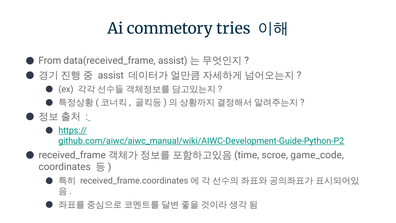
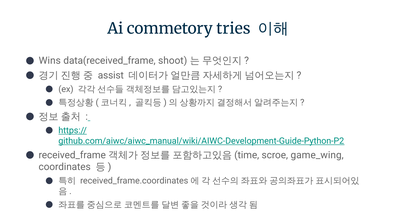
From: From -> Wins
data(received_frame assist: assist -> shoot
game_code: game_code -> game_wing
